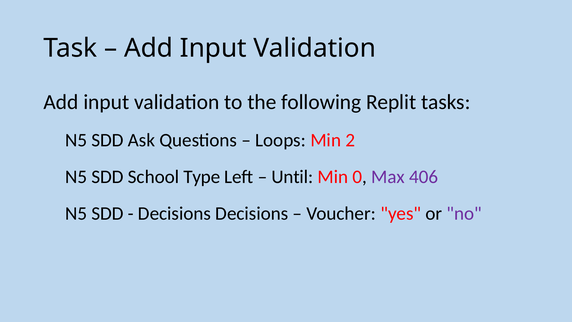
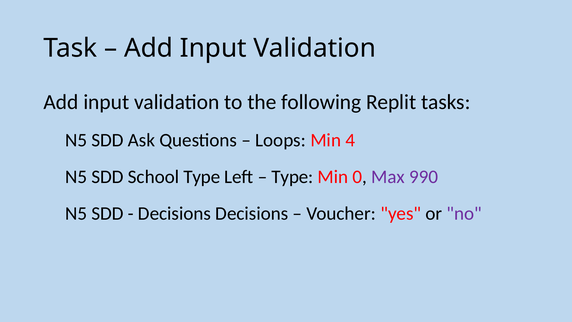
2: 2 -> 4
Until at (292, 177): Until -> Type
406: 406 -> 990
